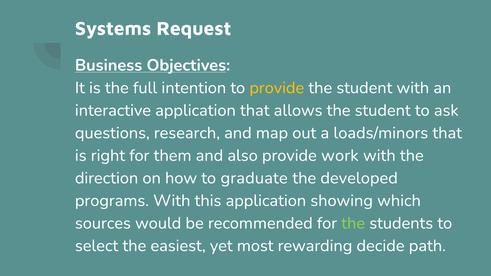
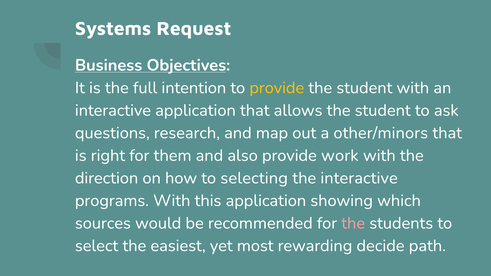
loads/minors: loads/minors -> other/minors
graduate: graduate -> selecting
the developed: developed -> interactive
the at (353, 223) colour: light green -> pink
